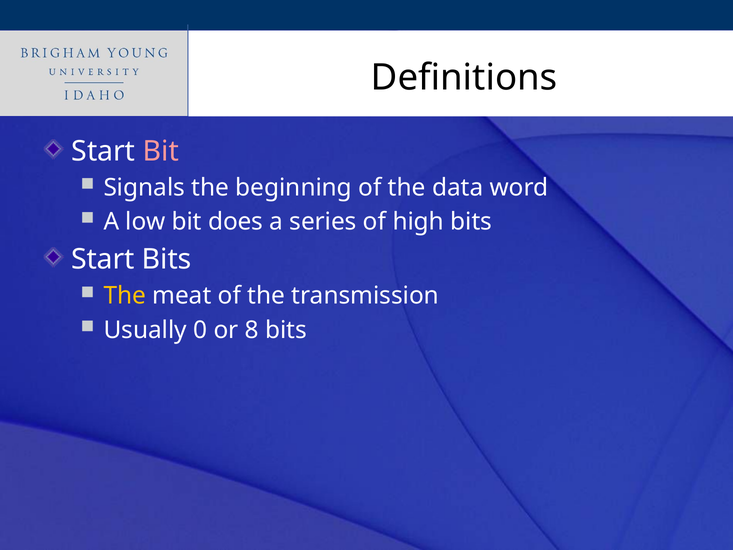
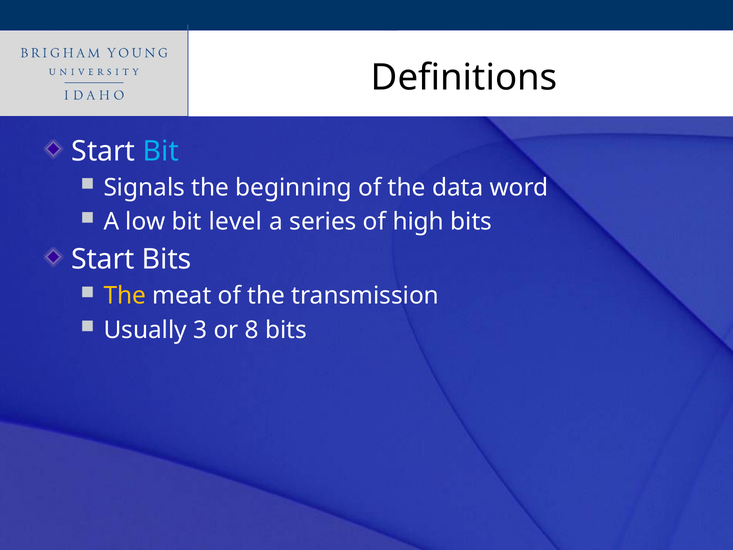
Bit at (161, 151) colour: pink -> light blue
does: does -> level
0: 0 -> 3
